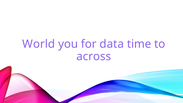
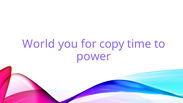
data: data -> copy
across: across -> power
